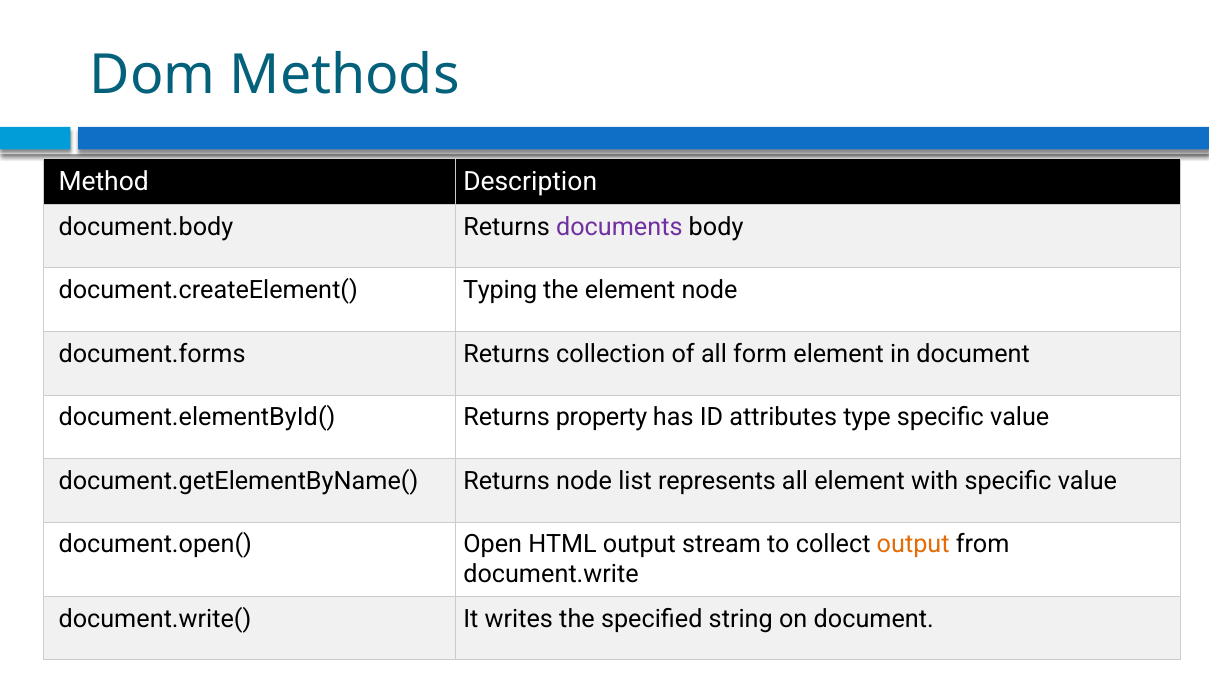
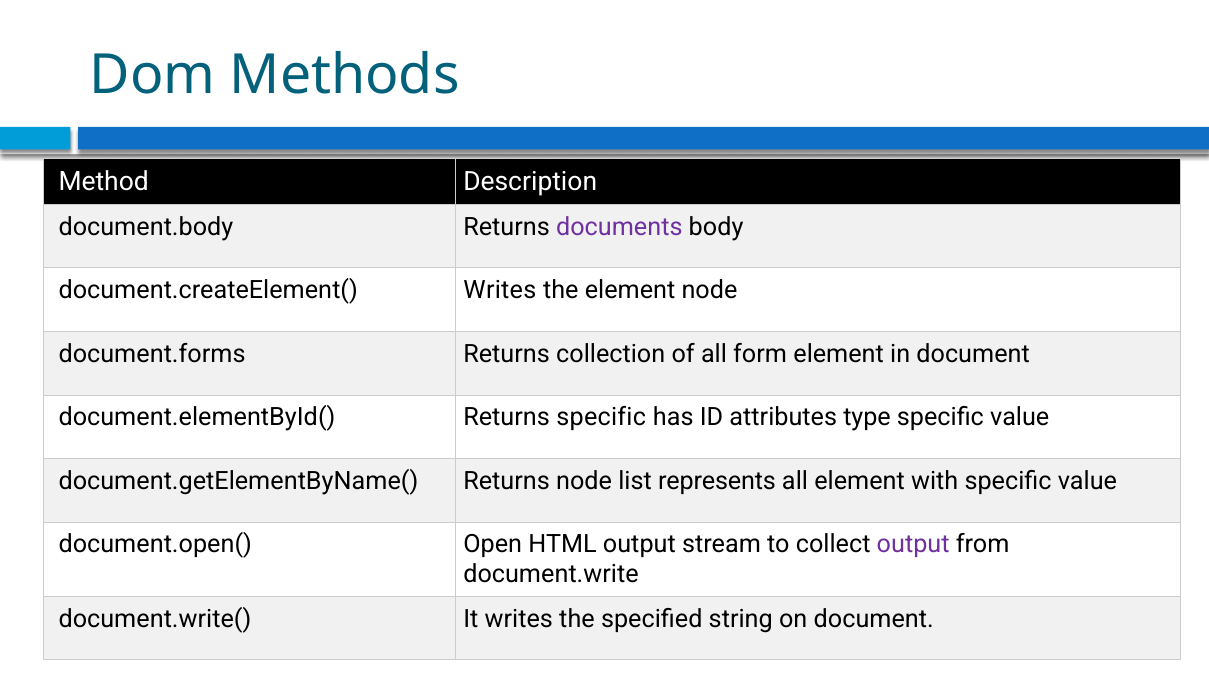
document.createElement( Typing: Typing -> Writes
Returns property: property -> specific
output at (913, 545) colour: orange -> purple
